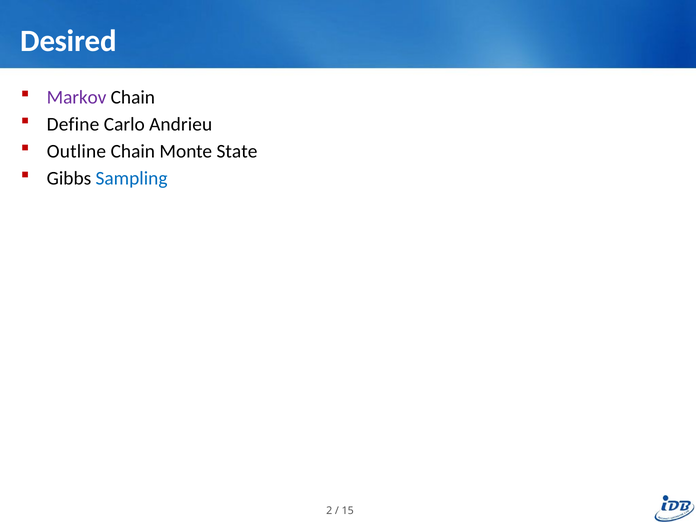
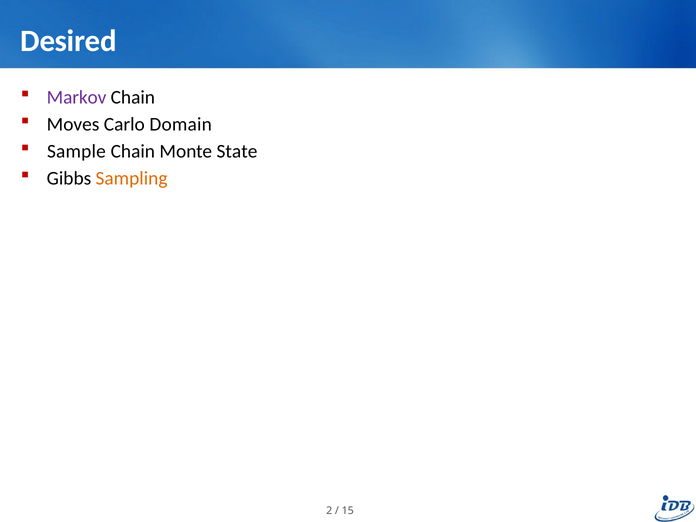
Define: Define -> Moves
Andrieu: Andrieu -> Domain
Outline: Outline -> Sample
Sampling colour: blue -> orange
